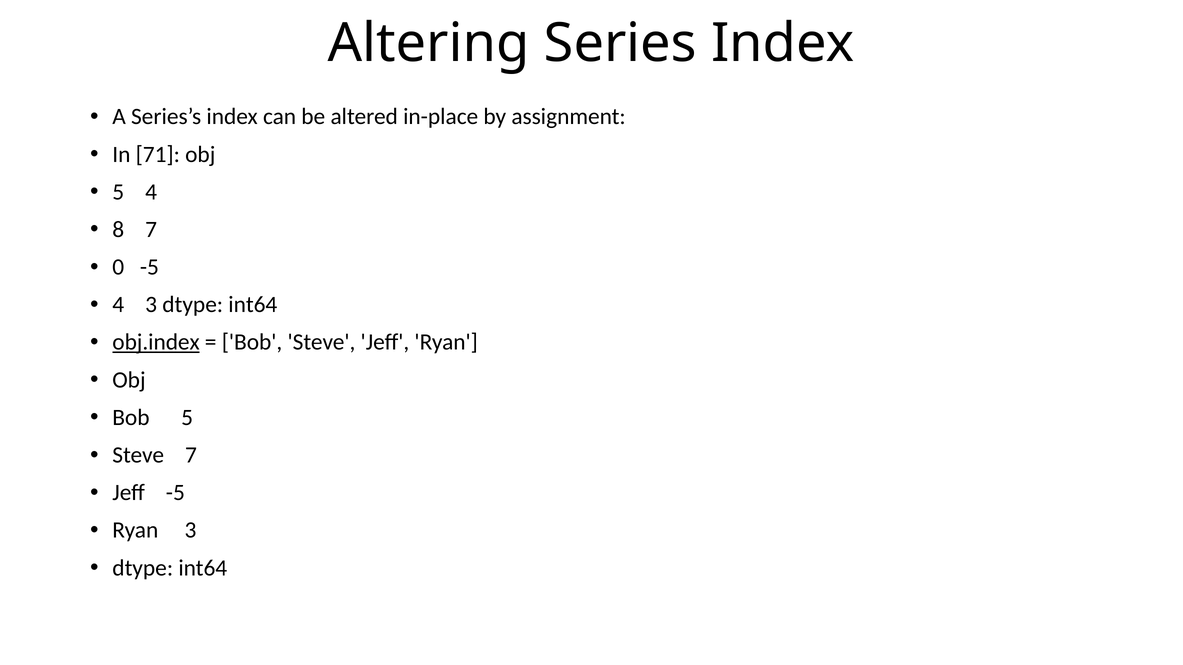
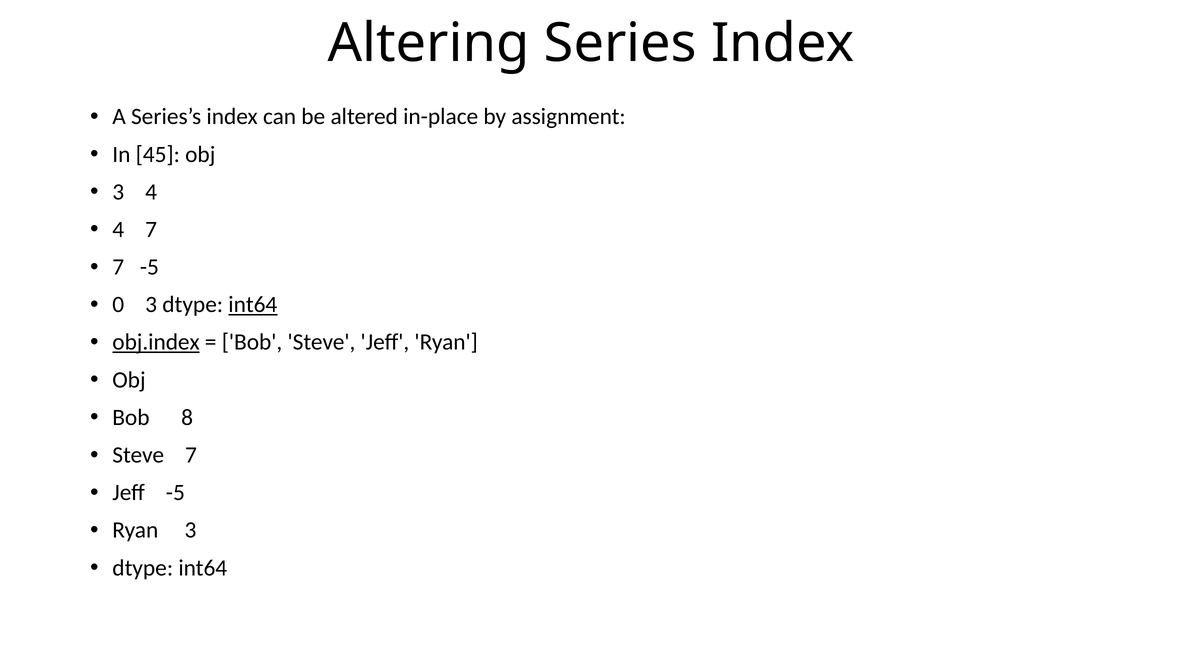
71: 71 -> 45
5 at (118, 192): 5 -> 3
8 at (118, 230): 8 -> 4
0 at (118, 267): 0 -> 7
4 at (118, 305): 4 -> 0
int64 at (253, 305) underline: none -> present
Bob 5: 5 -> 8
